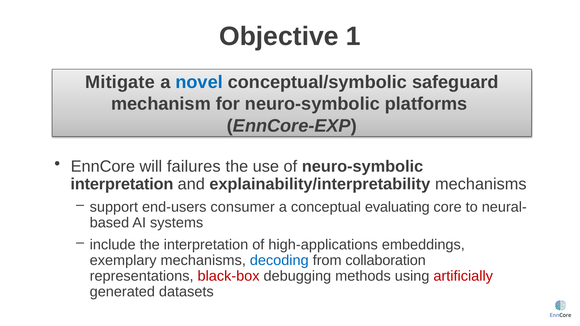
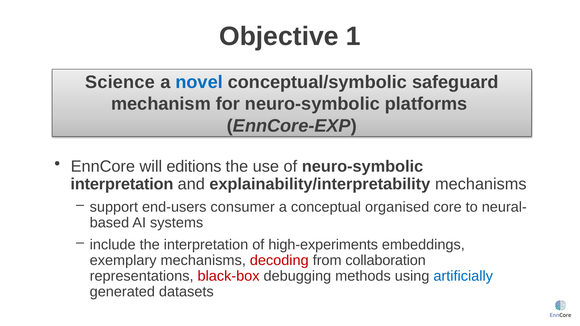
Mitigate: Mitigate -> Science
failures: failures -> editions
evaluating: evaluating -> organised
high-applications: high-applications -> high-experiments
decoding colour: blue -> red
artificially colour: red -> blue
